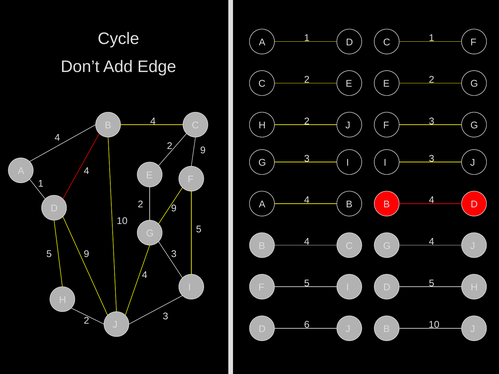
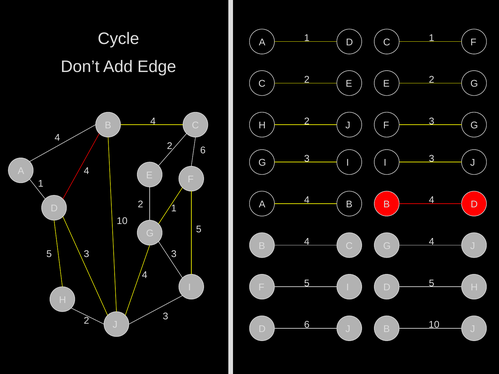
9 at (203, 150): 9 -> 6
9 at (174, 209): 9 -> 1
9 at (86, 254): 9 -> 3
